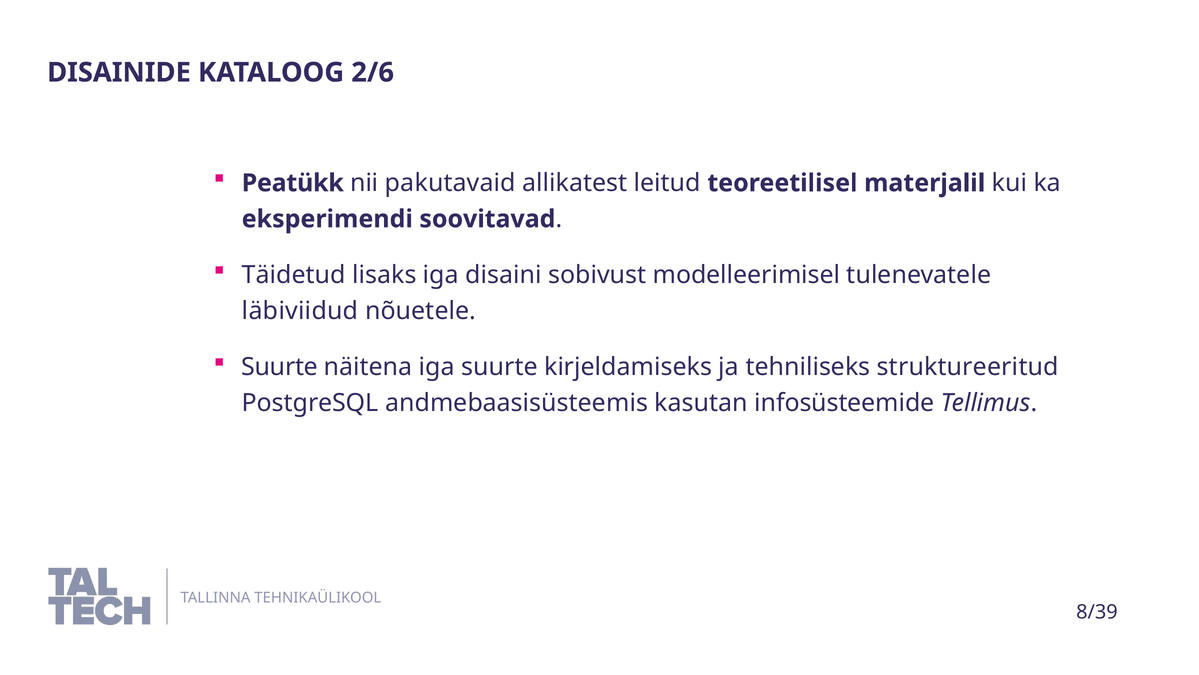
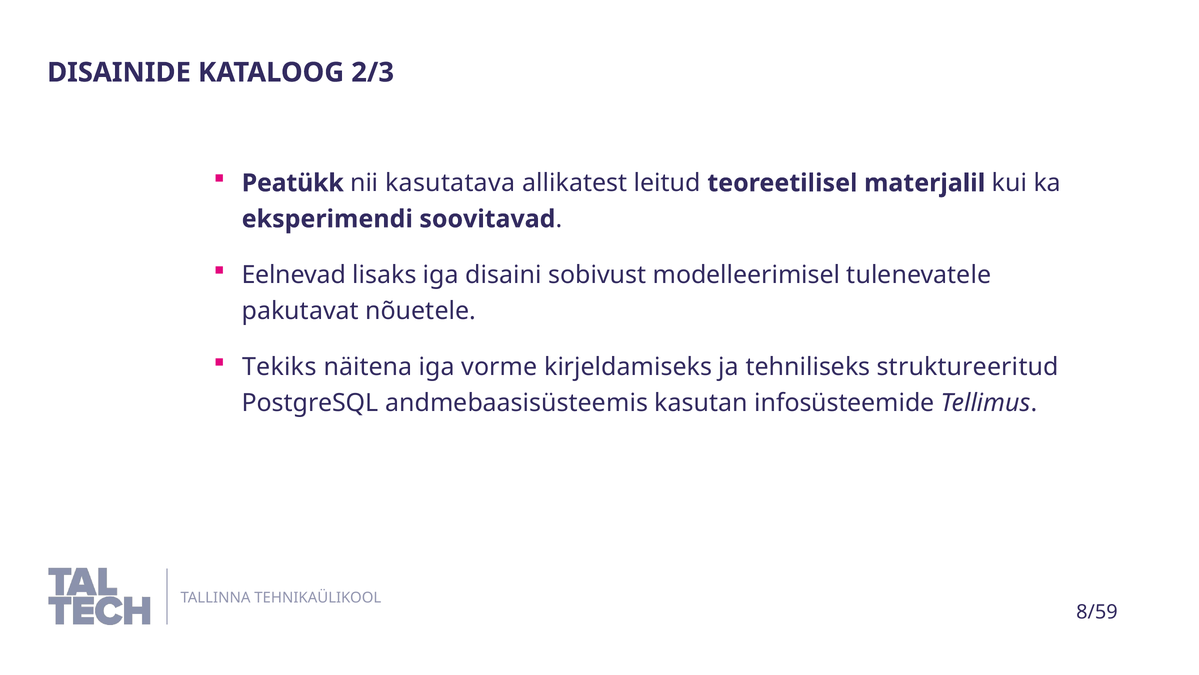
2/6: 2/6 -> 2/3
pakutavaid: pakutavaid -> kasutatava
Täidetud: Täidetud -> Eelnevad
läbiviidud: läbiviidud -> pakutavat
Suurte at (280, 367): Suurte -> Tekiks
iga suurte: suurte -> vorme
8/39: 8/39 -> 8/59
